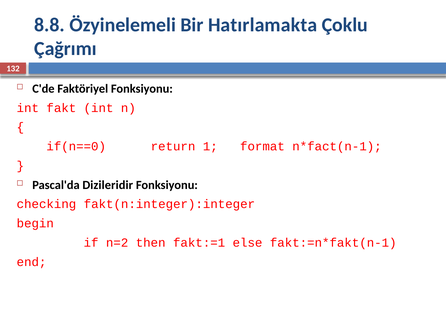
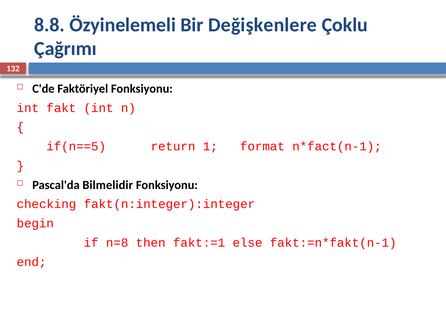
Hatırlamakta: Hatırlamakta -> Değişkenlere
if(n==0: if(n==0 -> if(n==5
Dizileridir: Dizileridir -> Bilmelidir
n=2: n=2 -> n=8
